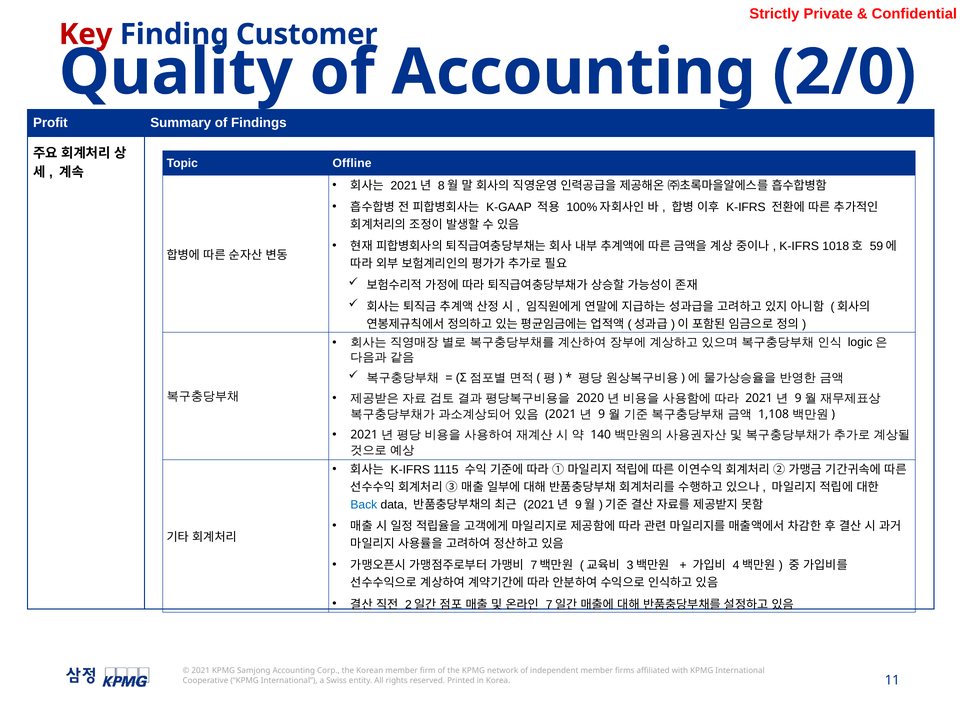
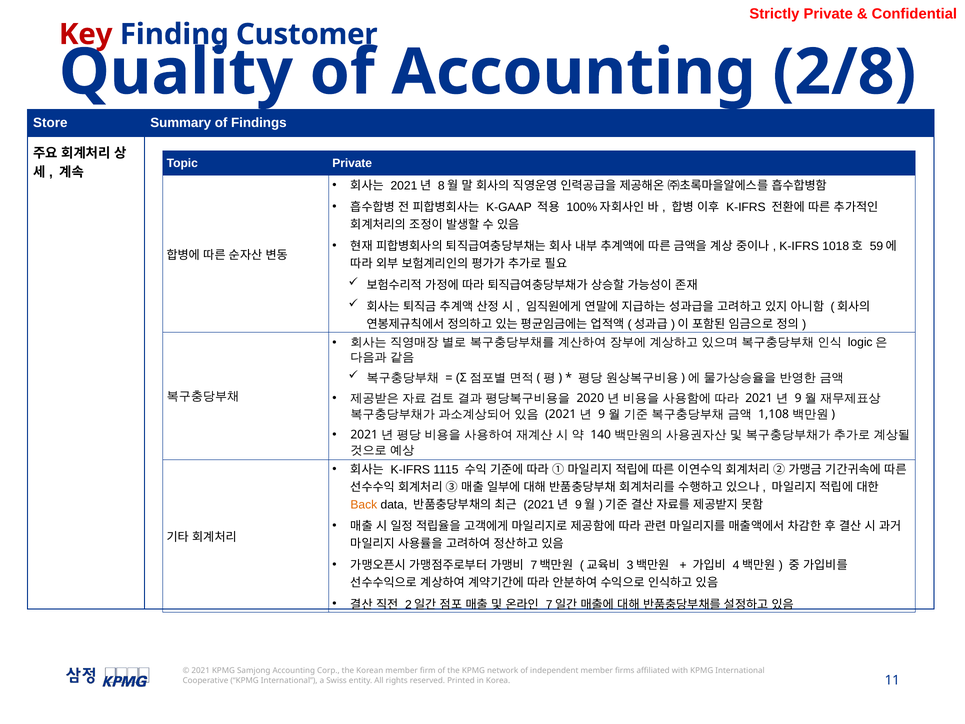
2/0: 2/0 -> 2/8
Profit: Profit -> Store
Topic Offline: Offline -> Private
Back colour: blue -> orange
